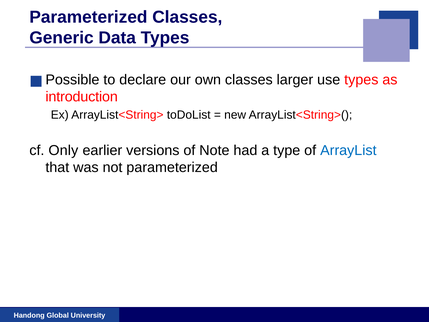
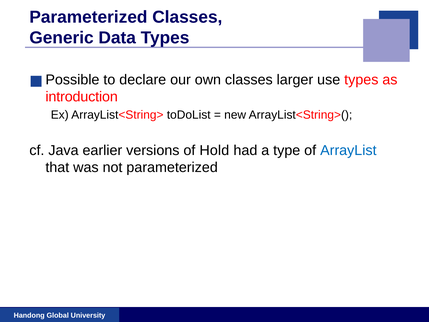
Only: Only -> Java
Note: Note -> Hold
